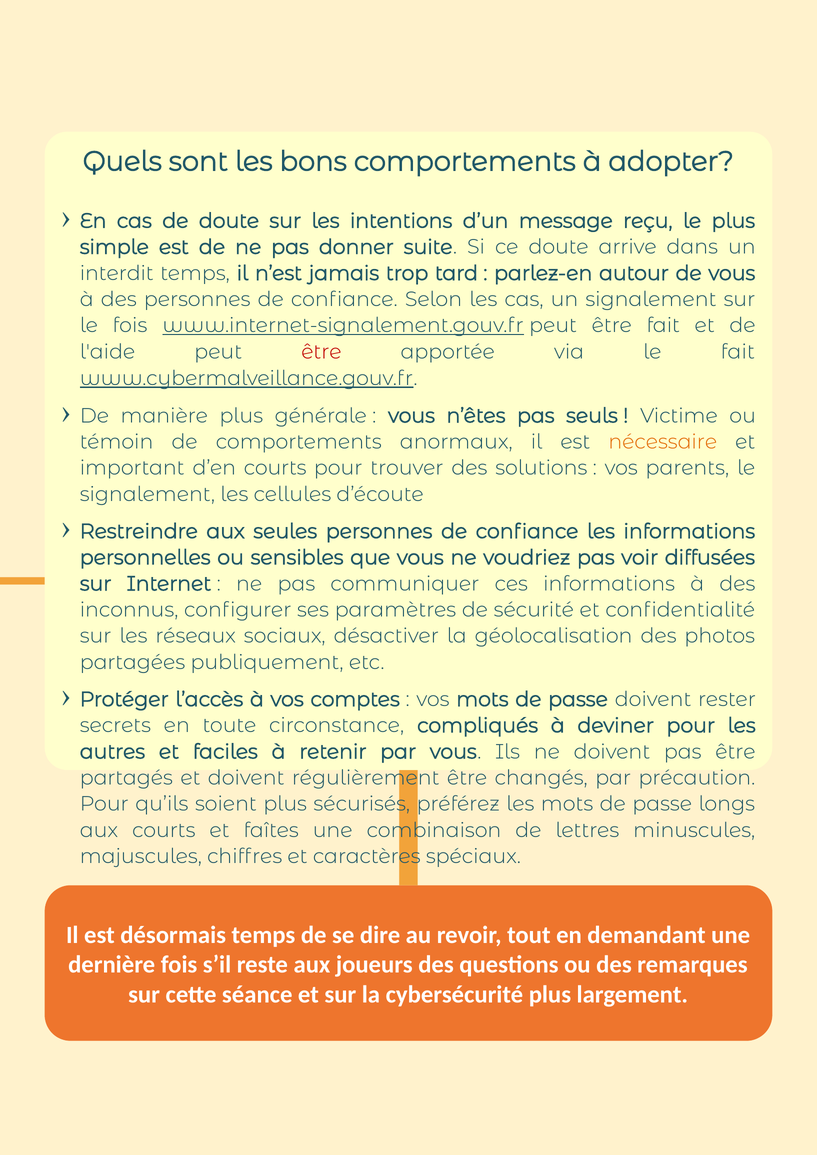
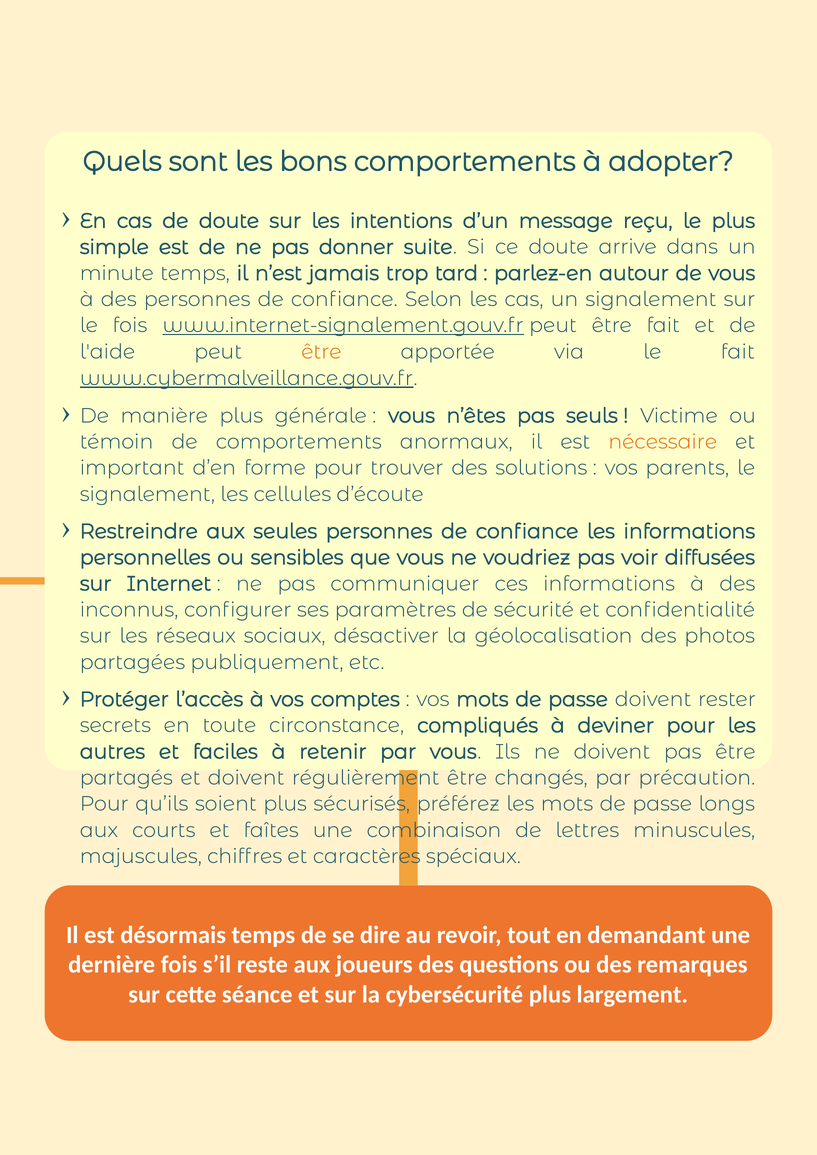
interdit: interdit -> minute
être at (321, 352) colour: red -> orange
d’en courts: courts -> forme
